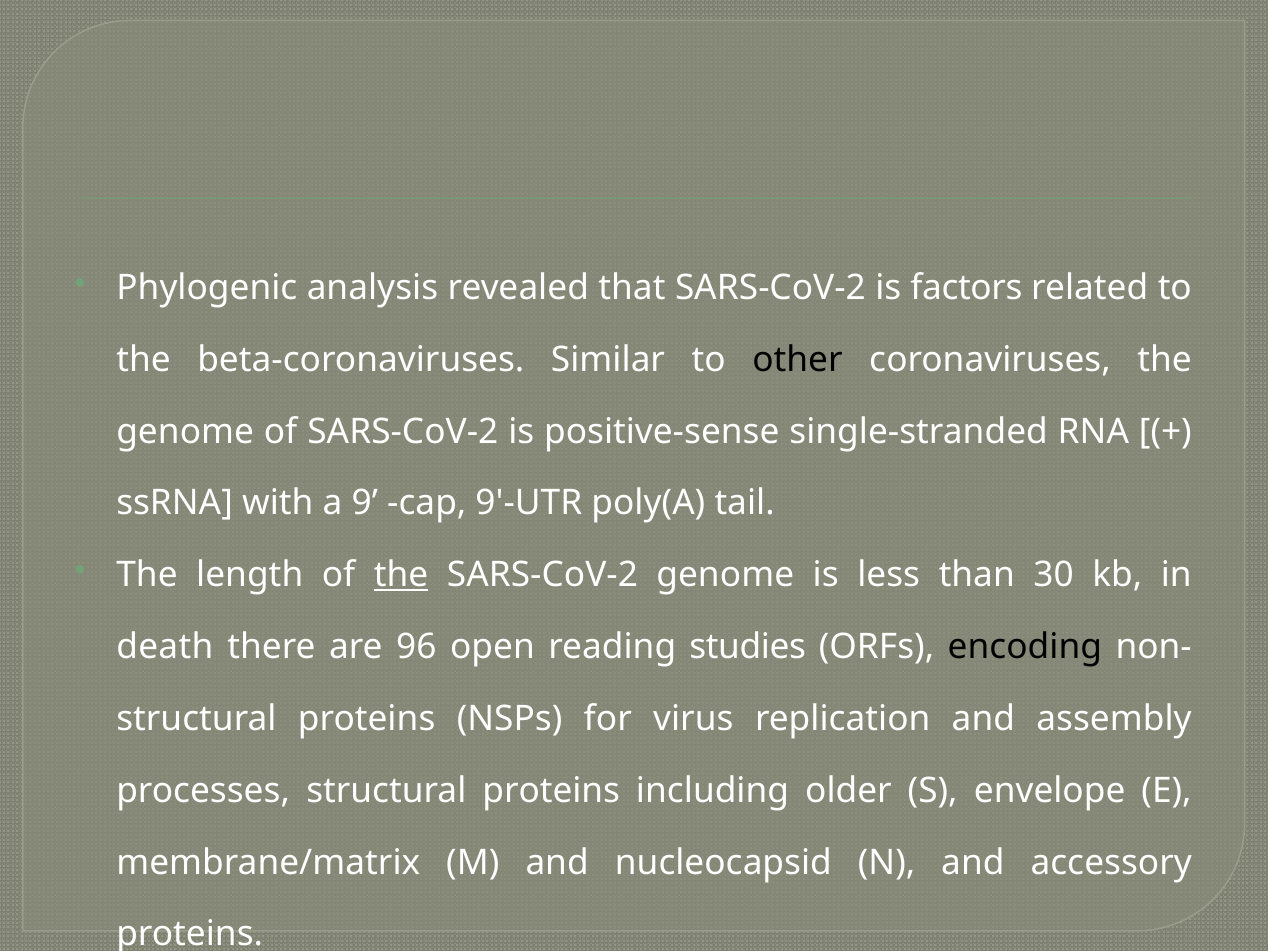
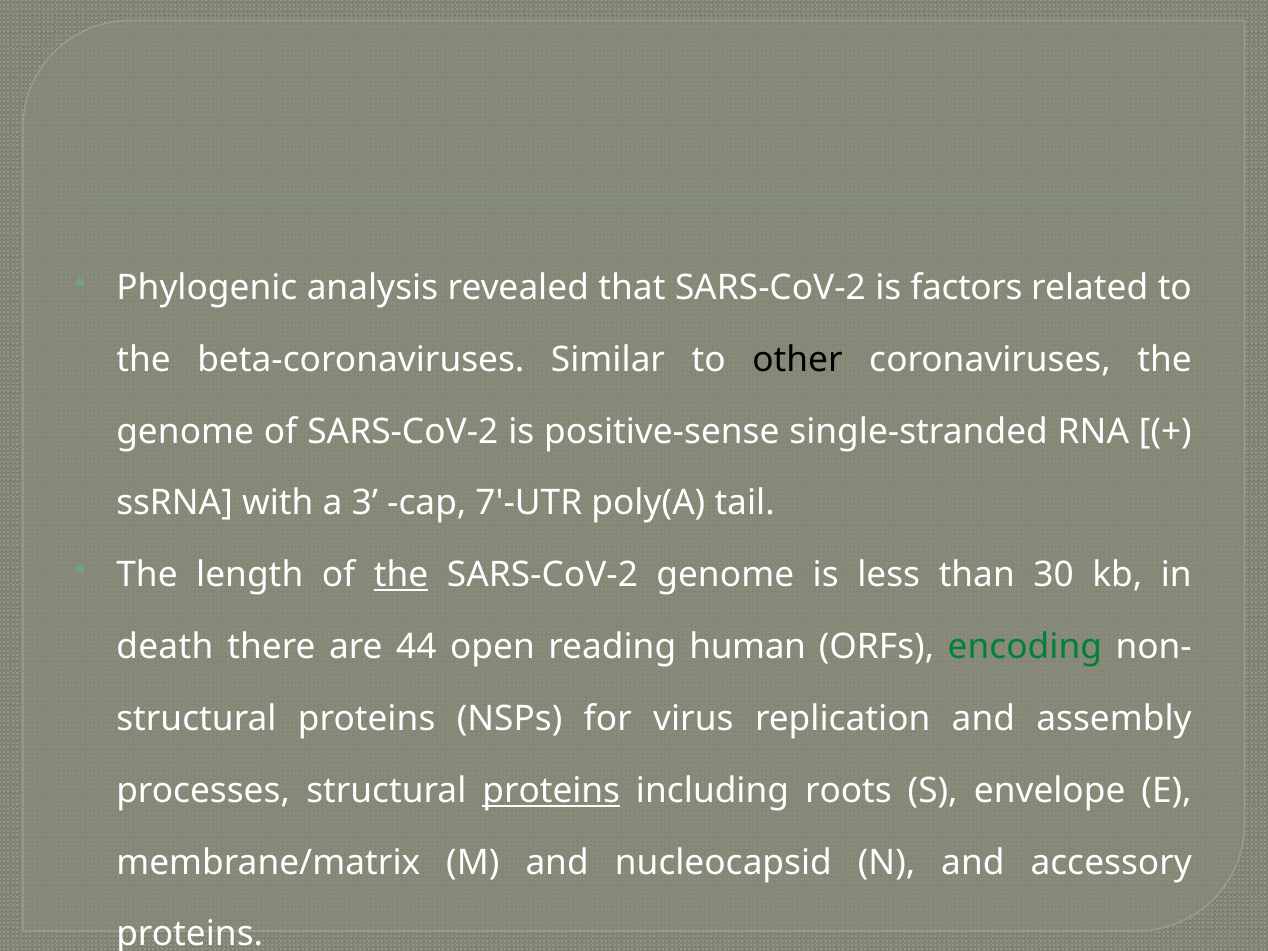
9: 9 -> 3
9'-UTR: 9'-UTR -> 7'-UTR
96: 96 -> 44
studies: studies -> human
encoding colour: black -> green
proteins at (551, 791) underline: none -> present
older: older -> roots
